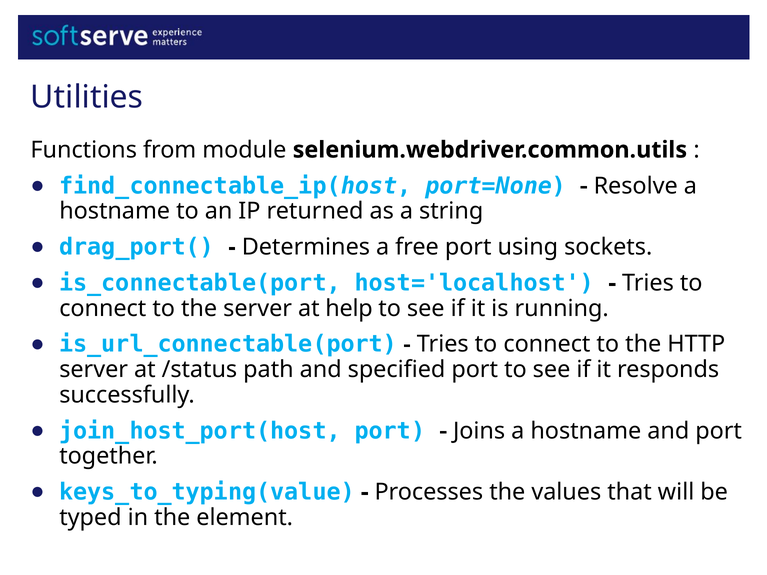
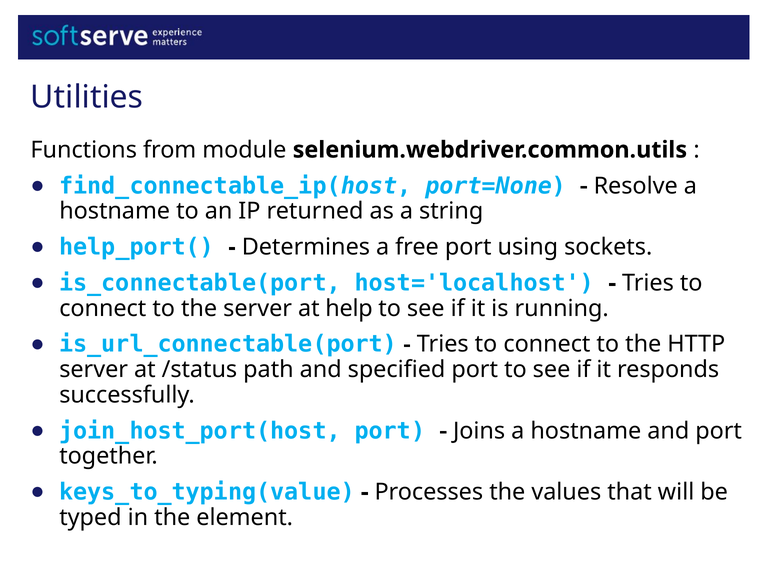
drag_port(: drag_port( -> help_port(
